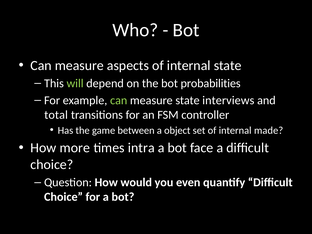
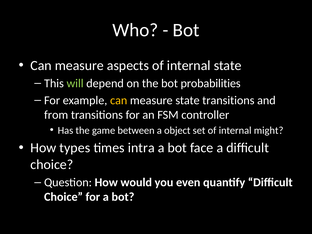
can at (119, 100) colour: light green -> yellow
state interviews: interviews -> transitions
total: total -> from
made: made -> might
more: more -> types
